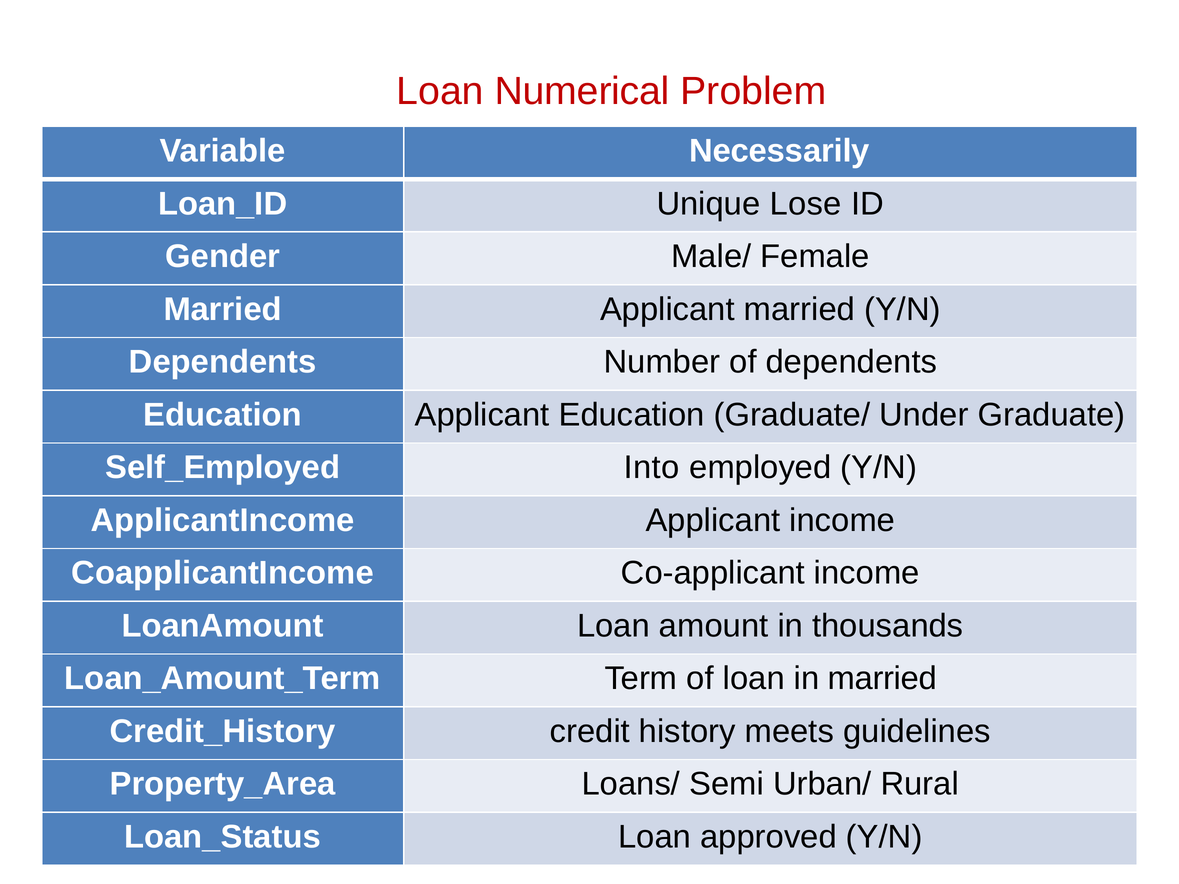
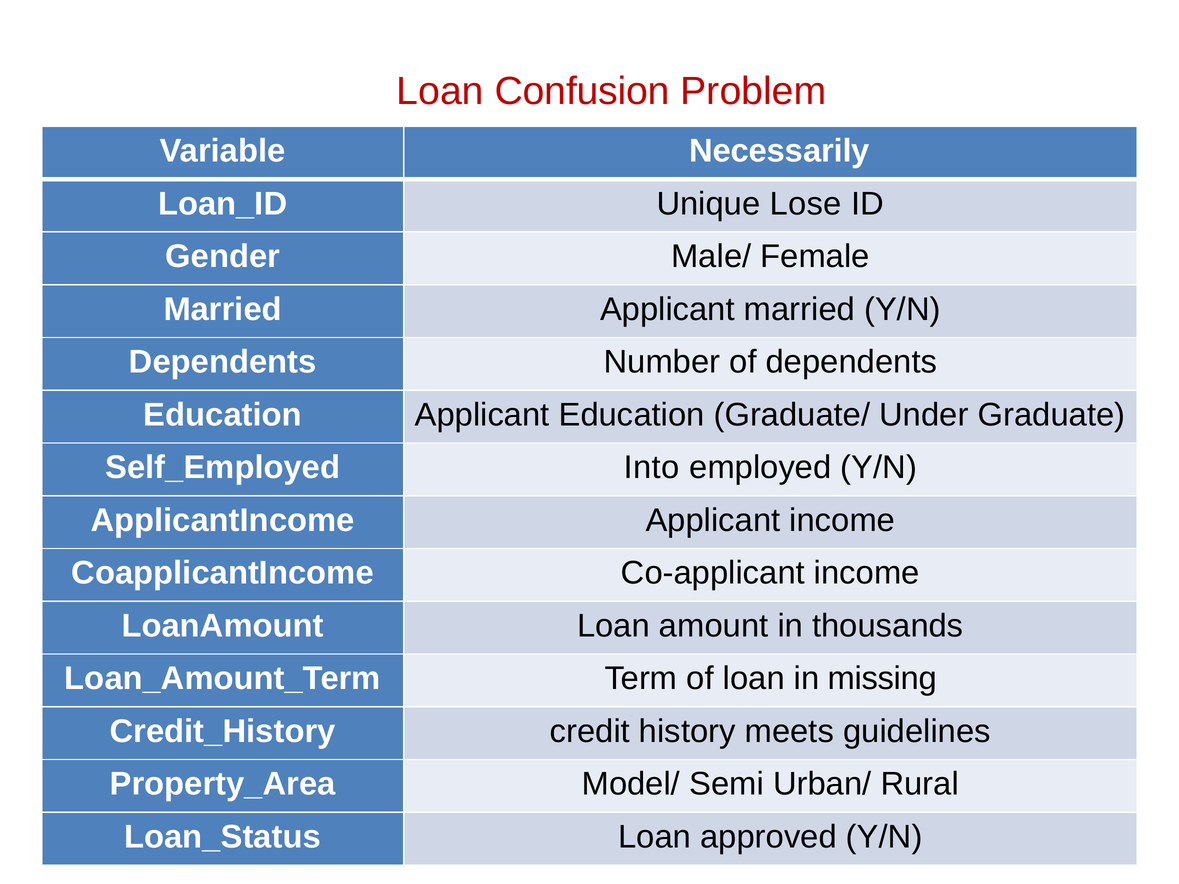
Numerical: Numerical -> Confusion
in married: married -> missing
Loans/: Loans/ -> Model/
